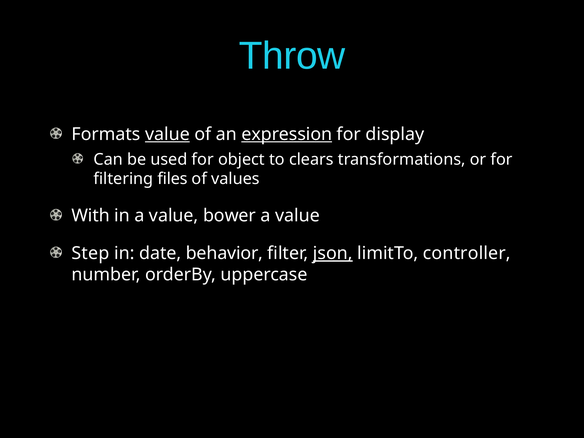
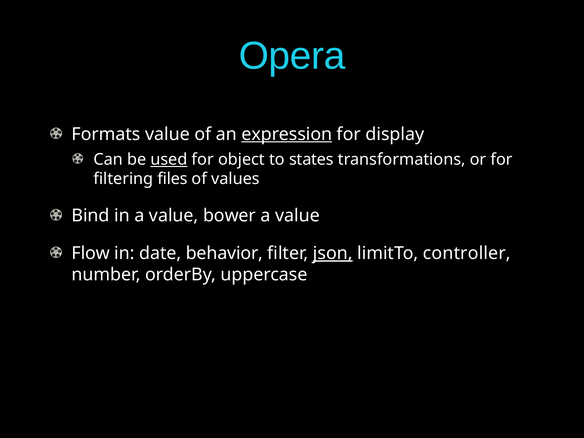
Throw: Throw -> Opera
value at (167, 134) underline: present -> none
used underline: none -> present
clears: clears -> states
With: With -> Bind
Step: Step -> Flow
